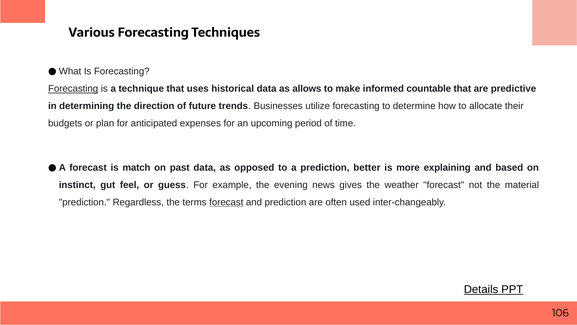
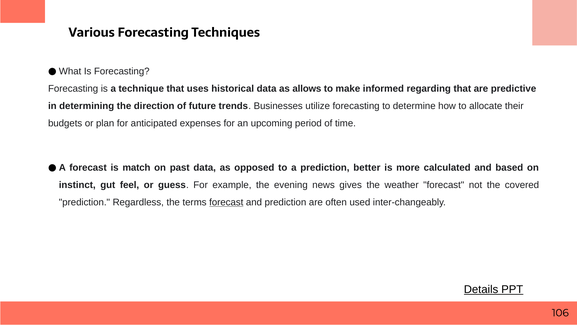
Forecasting at (73, 89) underline: present -> none
countable: countable -> regarding
explaining: explaining -> calculated
material: material -> covered
